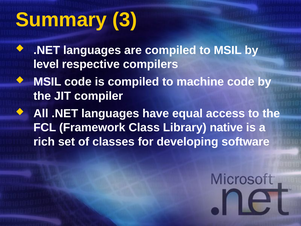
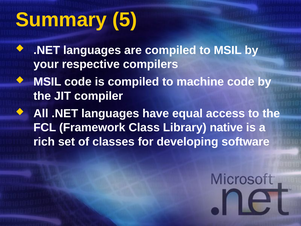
3: 3 -> 5
level: level -> your
